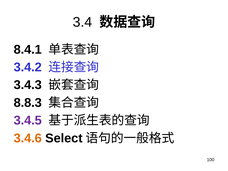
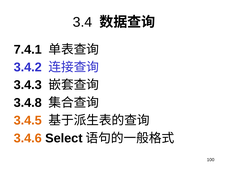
8.4.1: 8.4.1 -> 7.4.1
8.8.3: 8.8.3 -> 3.4.8
3.4.5 colour: purple -> orange
